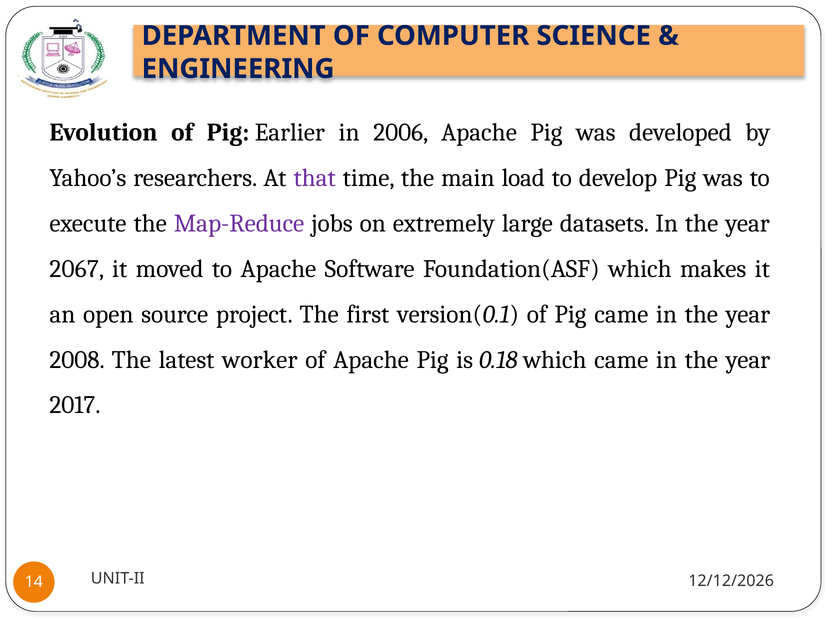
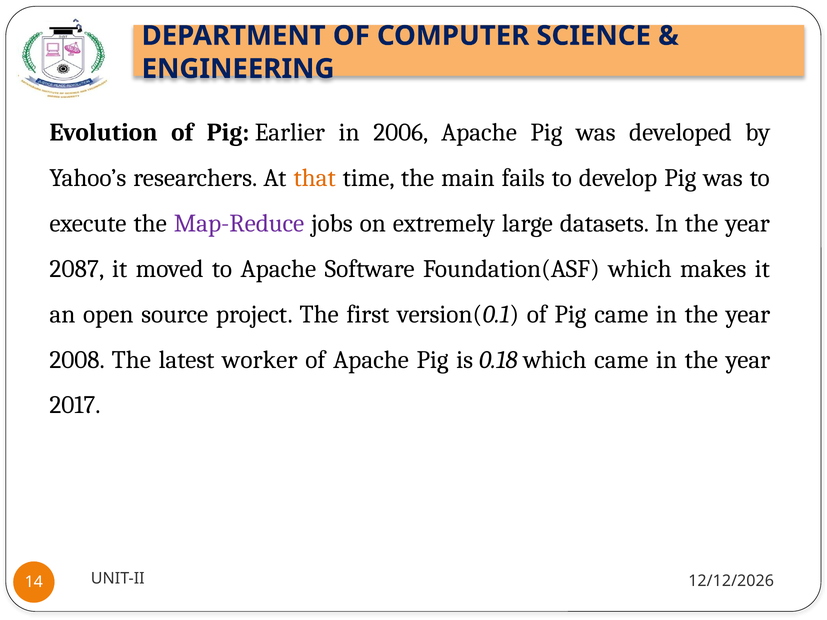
that colour: purple -> orange
load: load -> fails
2067: 2067 -> 2087
